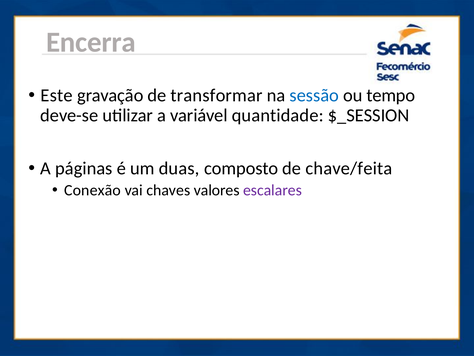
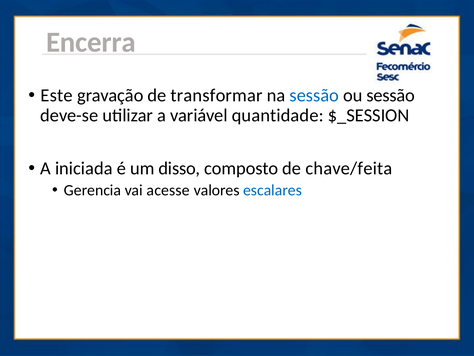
ou tempo: tempo -> sessão
páginas: páginas -> iniciada
duas: duas -> disso
Conexão: Conexão -> Gerencia
chaves: chaves -> acesse
escalares colour: purple -> blue
